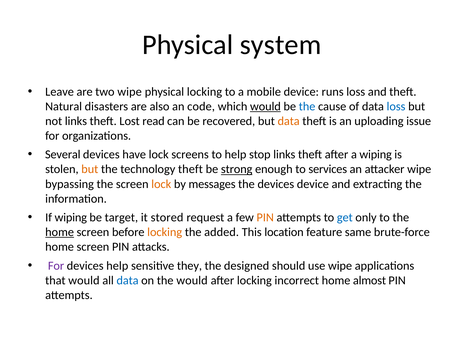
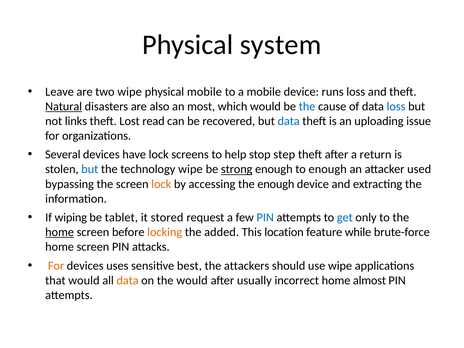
physical locking: locking -> mobile
Natural underline: none -> present
code: code -> most
would at (265, 106) underline: present -> none
data at (289, 121) colour: orange -> blue
stop links: links -> step
a wiping: wiping -> return
but at (90, 169) colour: orange -> blue
technology theft: theft -> wipe
to services: services -> enough
attacker wipe: wipe -> used
messages: messages -> accessing
the devices: devices -> enough
target: target -> tablet
PIN at (265, 217) colour: orange -> blue
same: same -> while
For at (56, 266) colour: purple -> orange
devices help: help -> uses
they: they -> best
designed: designed -> attackers
data at (128, 280) colour: blue -> orange
after locking: locking -> usually
